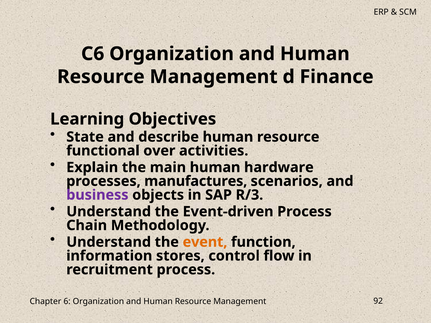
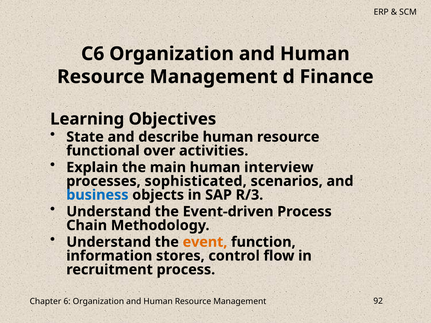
hardware: hardware -> interview
manufactures: manufactures -> sophisticated
business colour: purple -> blue
